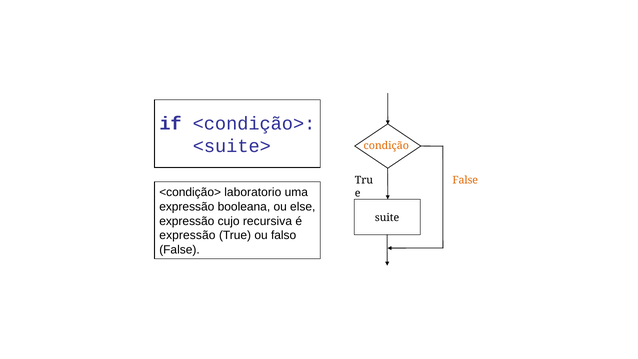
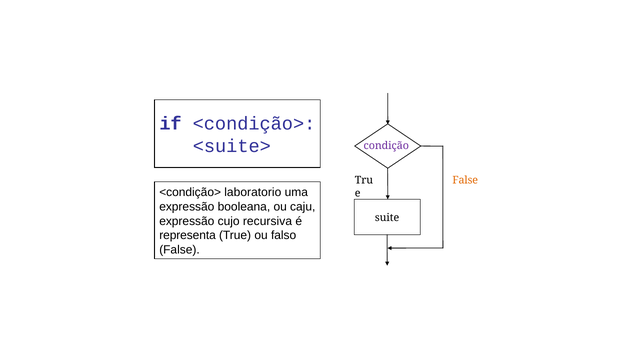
condição colour: orange -> purple
else: else -> caju
expressão at (187, 235): expressão -> representa
